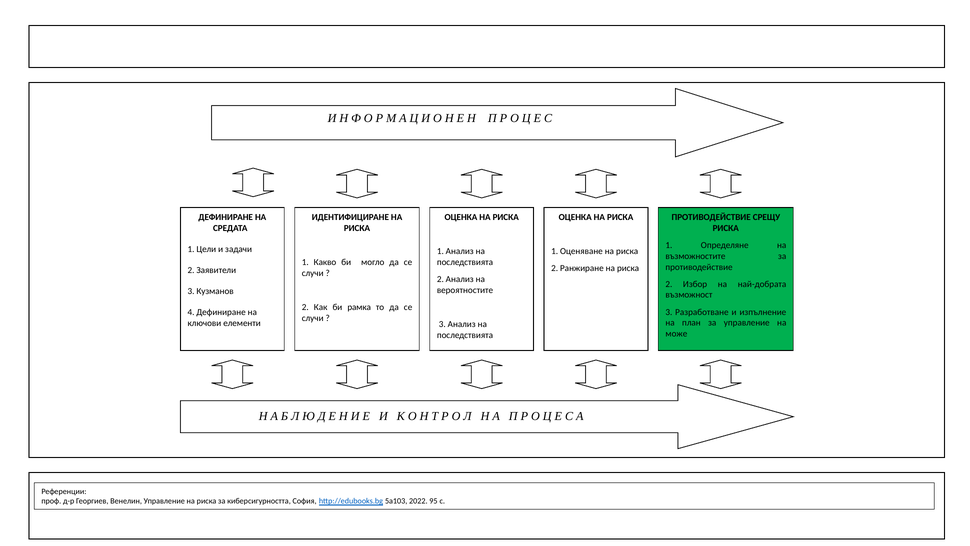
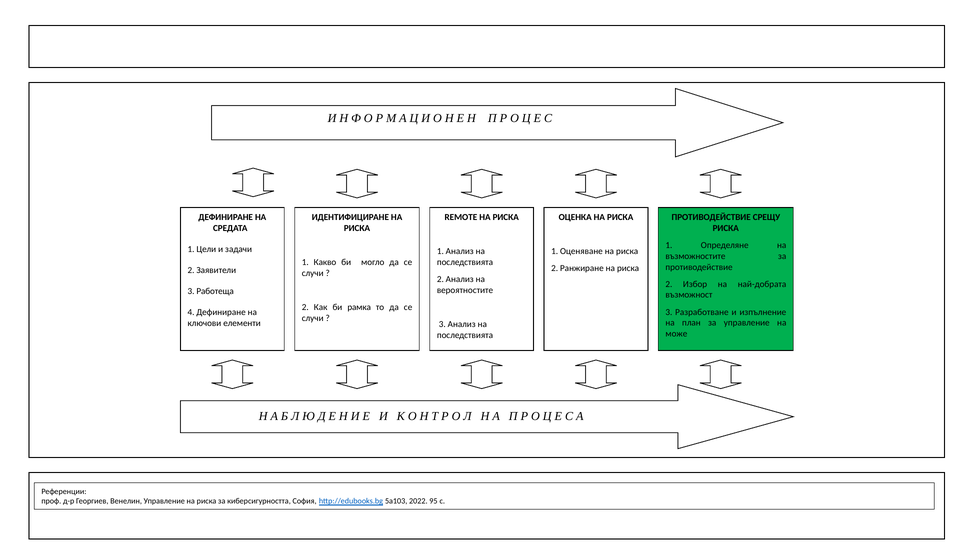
ОЦЕНКА at (461, 217): ОЦЕНКА -> REMOTE
Кузманов: Кузманов -> Работеща
